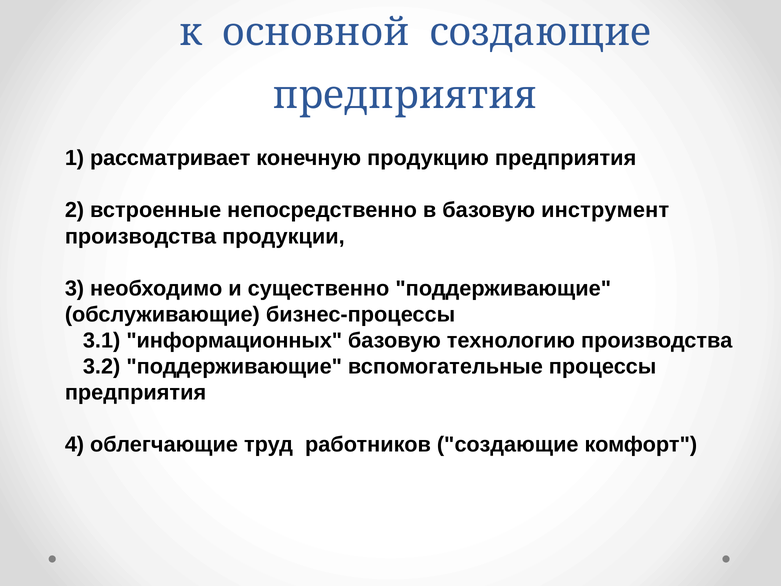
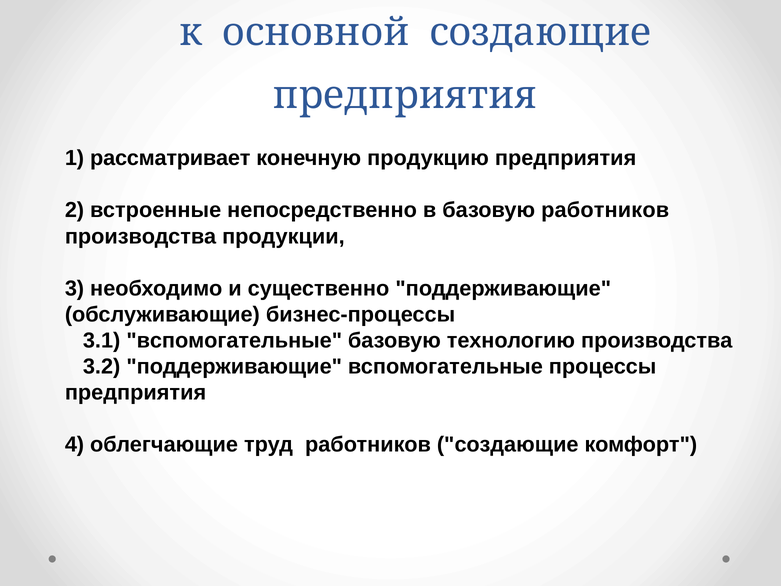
базовую инструмент: инструмент -> работников
3.1 информационных: информационных -> вспомогательные
